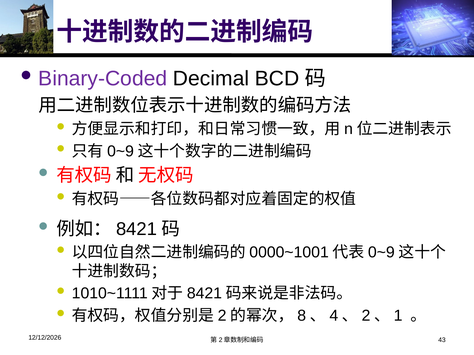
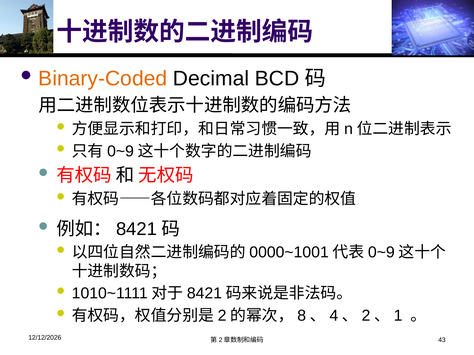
Binary-Coded colour: purple -> orange
